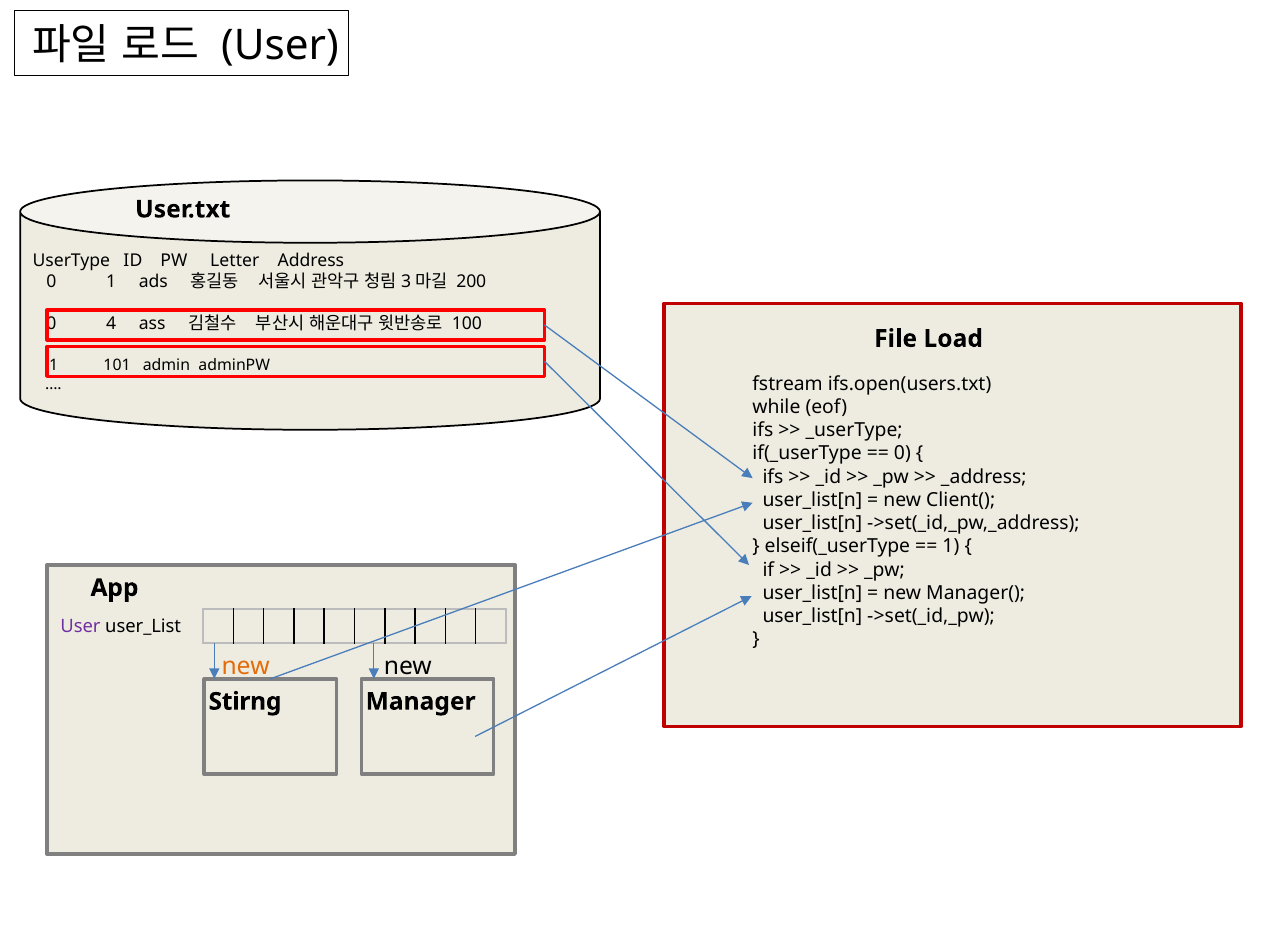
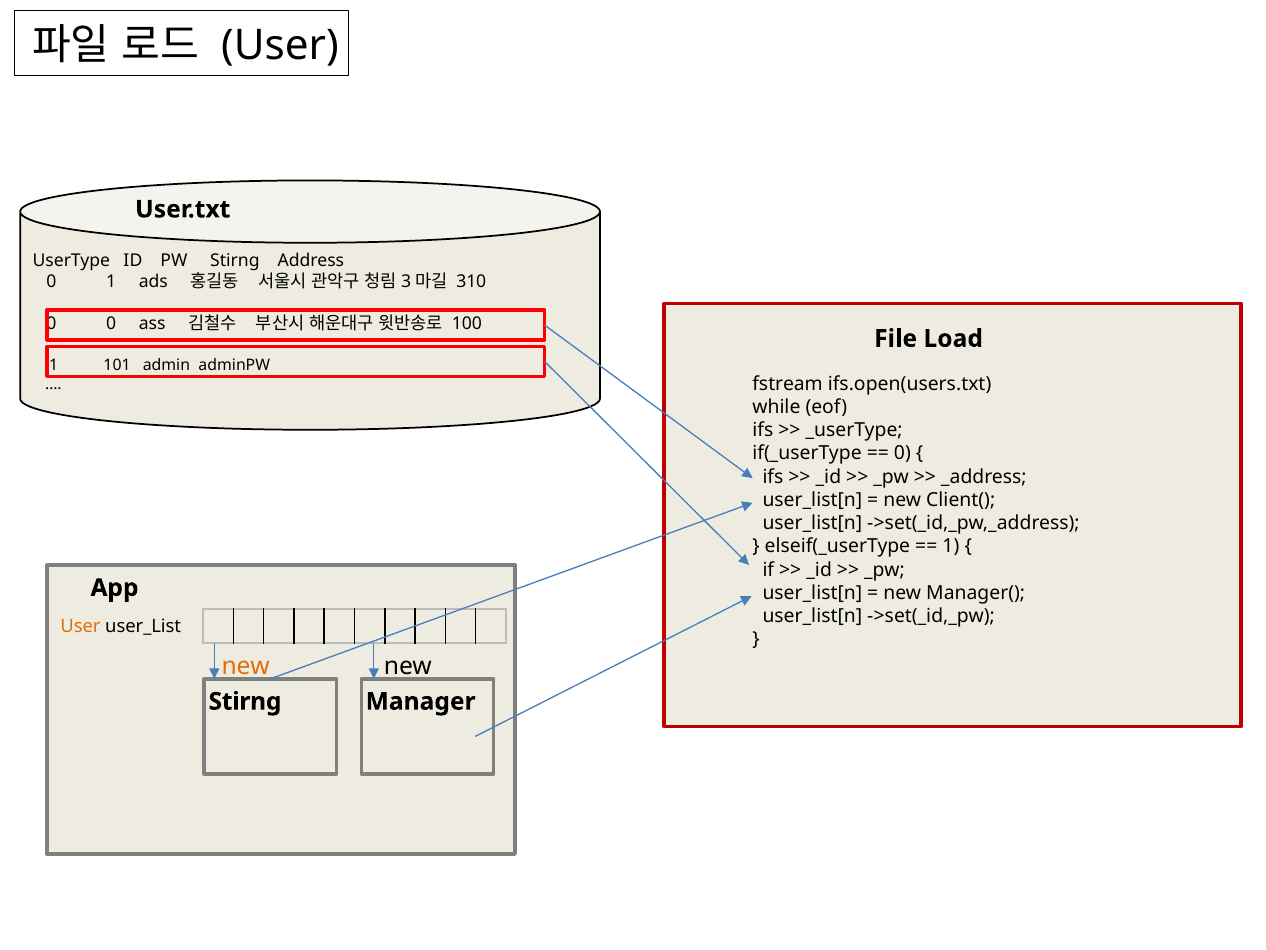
PW Letter: Letter -> Stirng
200: 200 -> 310
0 4: 4 -> 0
User at (81, 627) colour: purple -> orange
